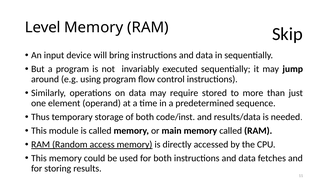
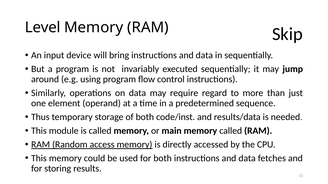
stored: stored -> regard
